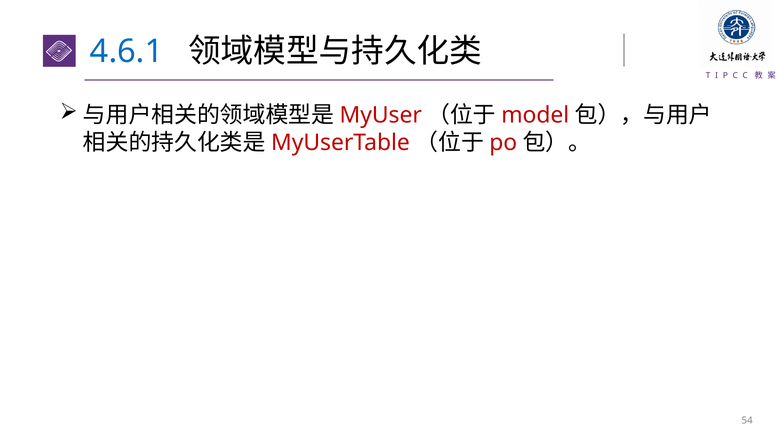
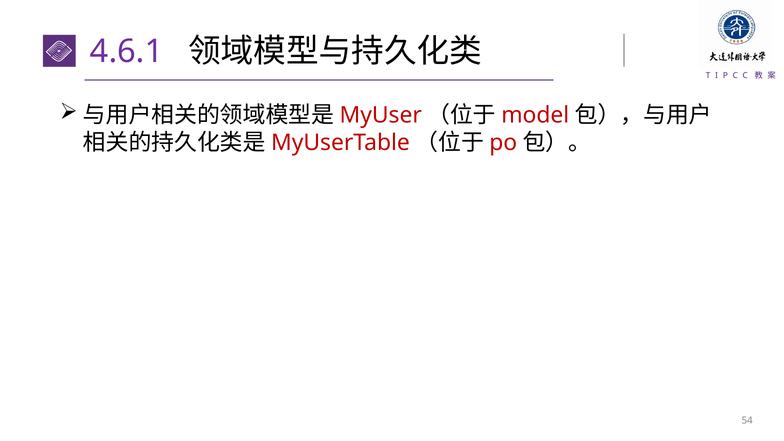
4.6.1 colour: blue -> purple
